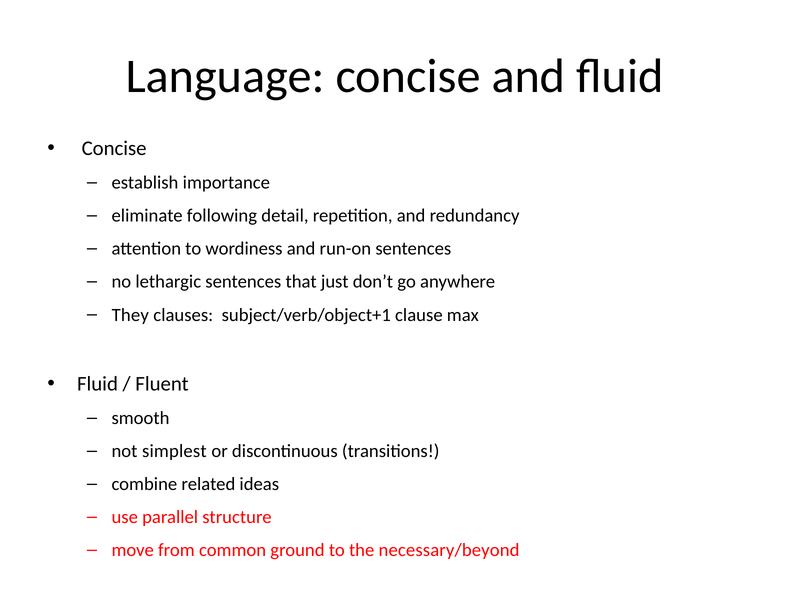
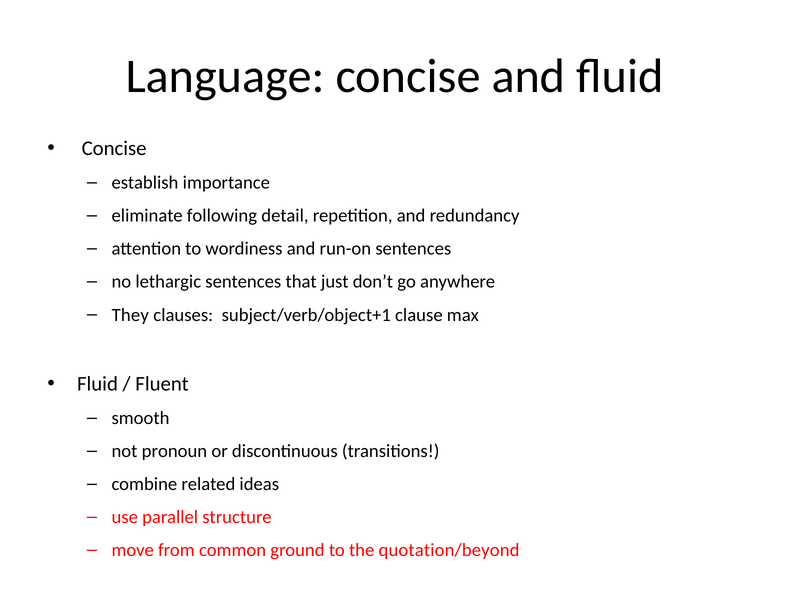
simplest: simplest -> pronoun
necessary/beyond: necessary/beyond -> quotation/beyond
